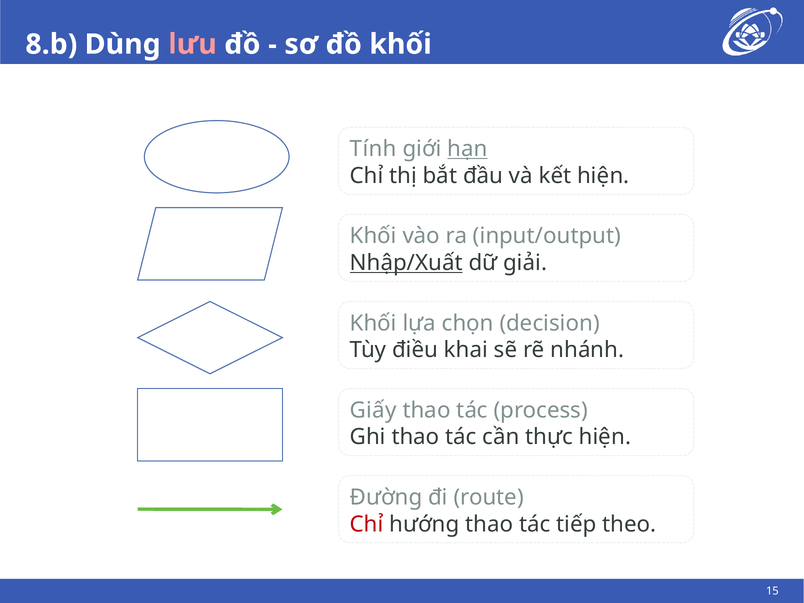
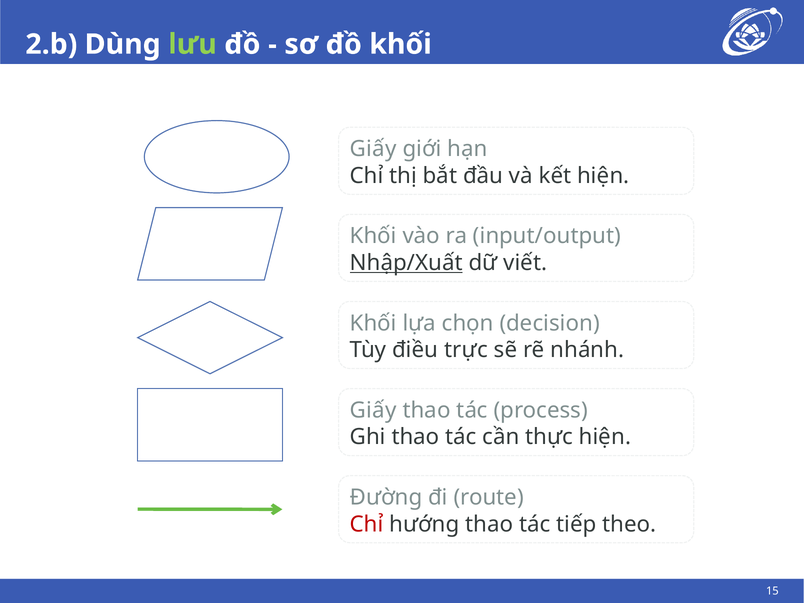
8.b: 8.b -> 2.b
lưu colour: pink -> light green
Tính at (373, 149): Tính -> Giấy
hạn underline: present -> none
giải: giải -> viết
khai: khai -> trực
